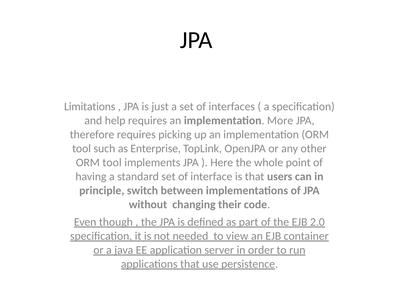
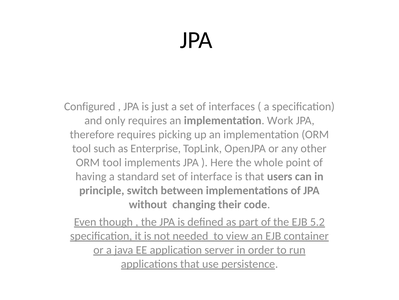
Limitations: Limitations -> Configured
help: help -> only
More: More -> Work
2.0: 2.0 -> 5.2
